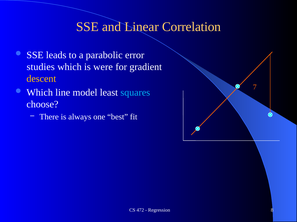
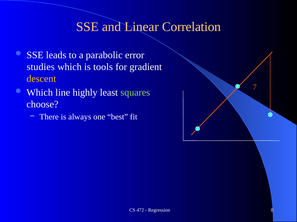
were: were -> tools
model: model -> highly
squares colour: light blue -> light green
